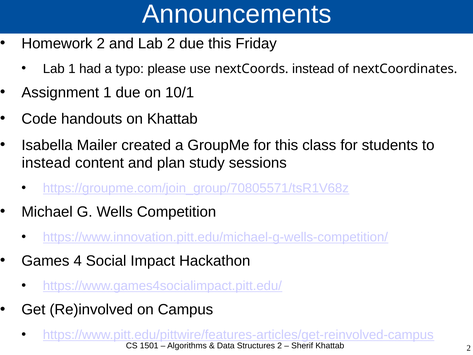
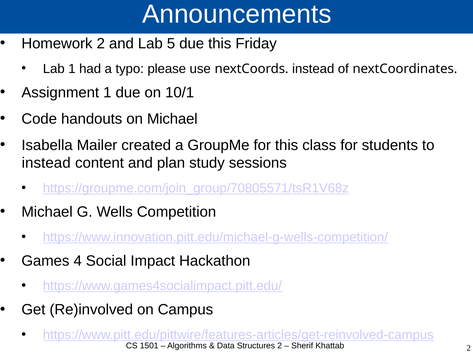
Lab 2: 2 -> 5
on Khattab: Khattab -> Michael
